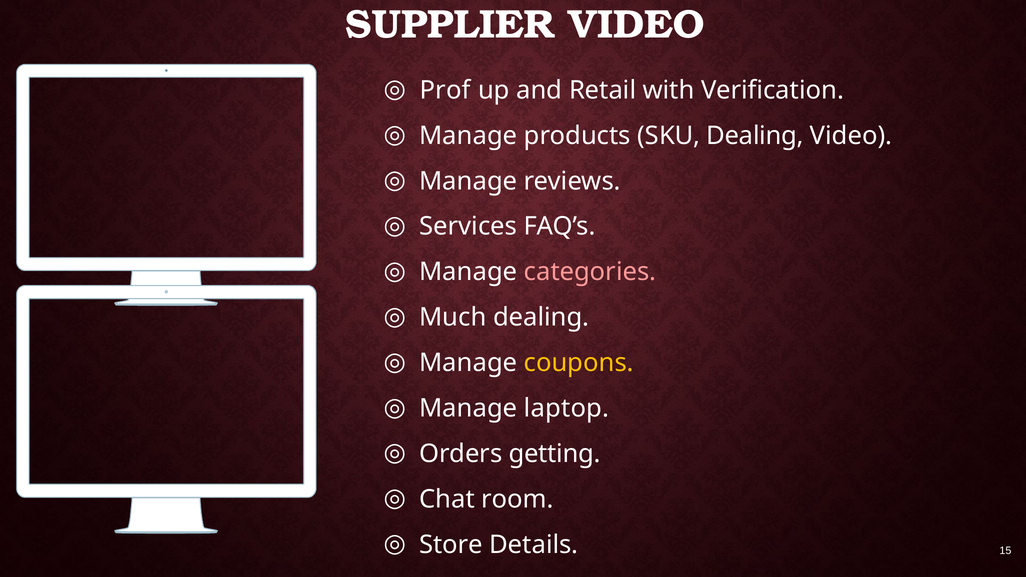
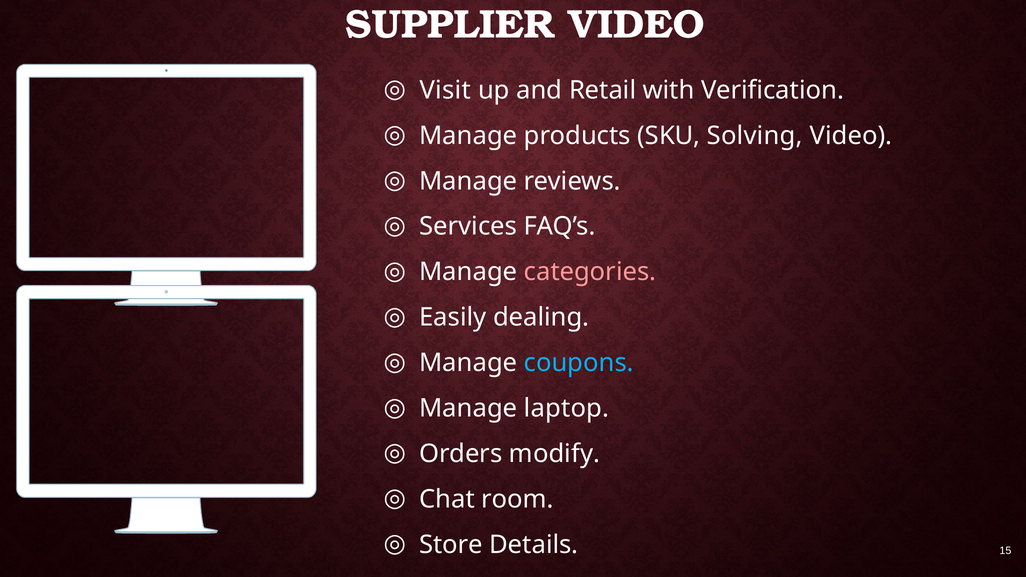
Prof: Prof -> Visit
SKU Dealing: Dealing -> Solving
Much: Much -> Easily
coupons colour: yellow -> light blue
getting: getting -> modify
